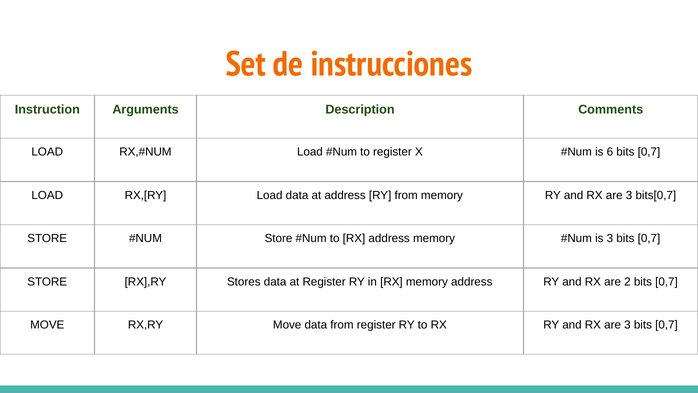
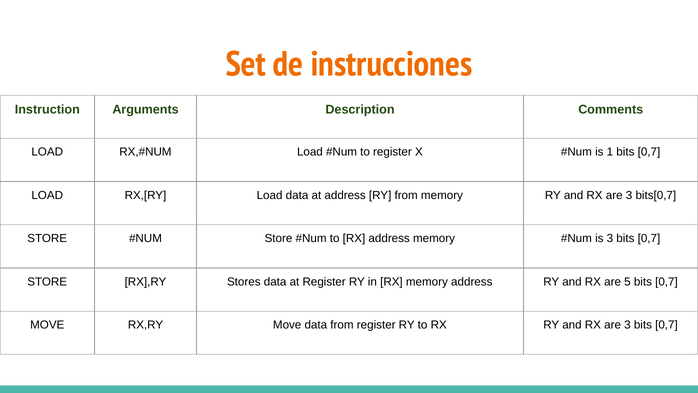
6: 6 -> 1
2: 2 -> 5
